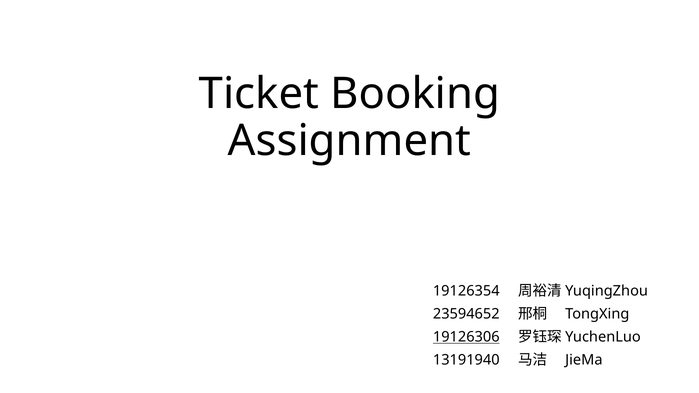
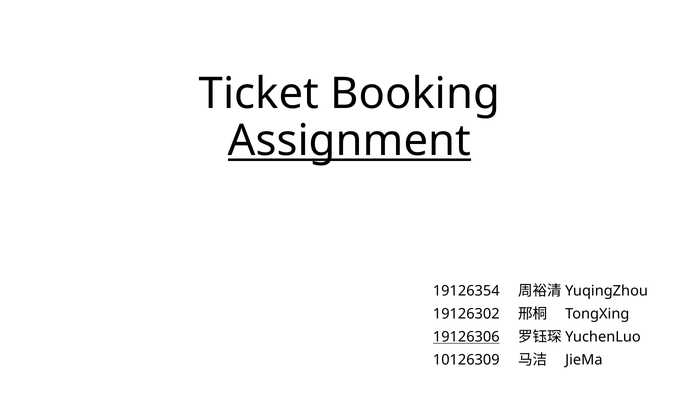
Assignment underline: none -> present
23594652: 23594652 -> 19126302
13191940: 13191940 -> 10126309
